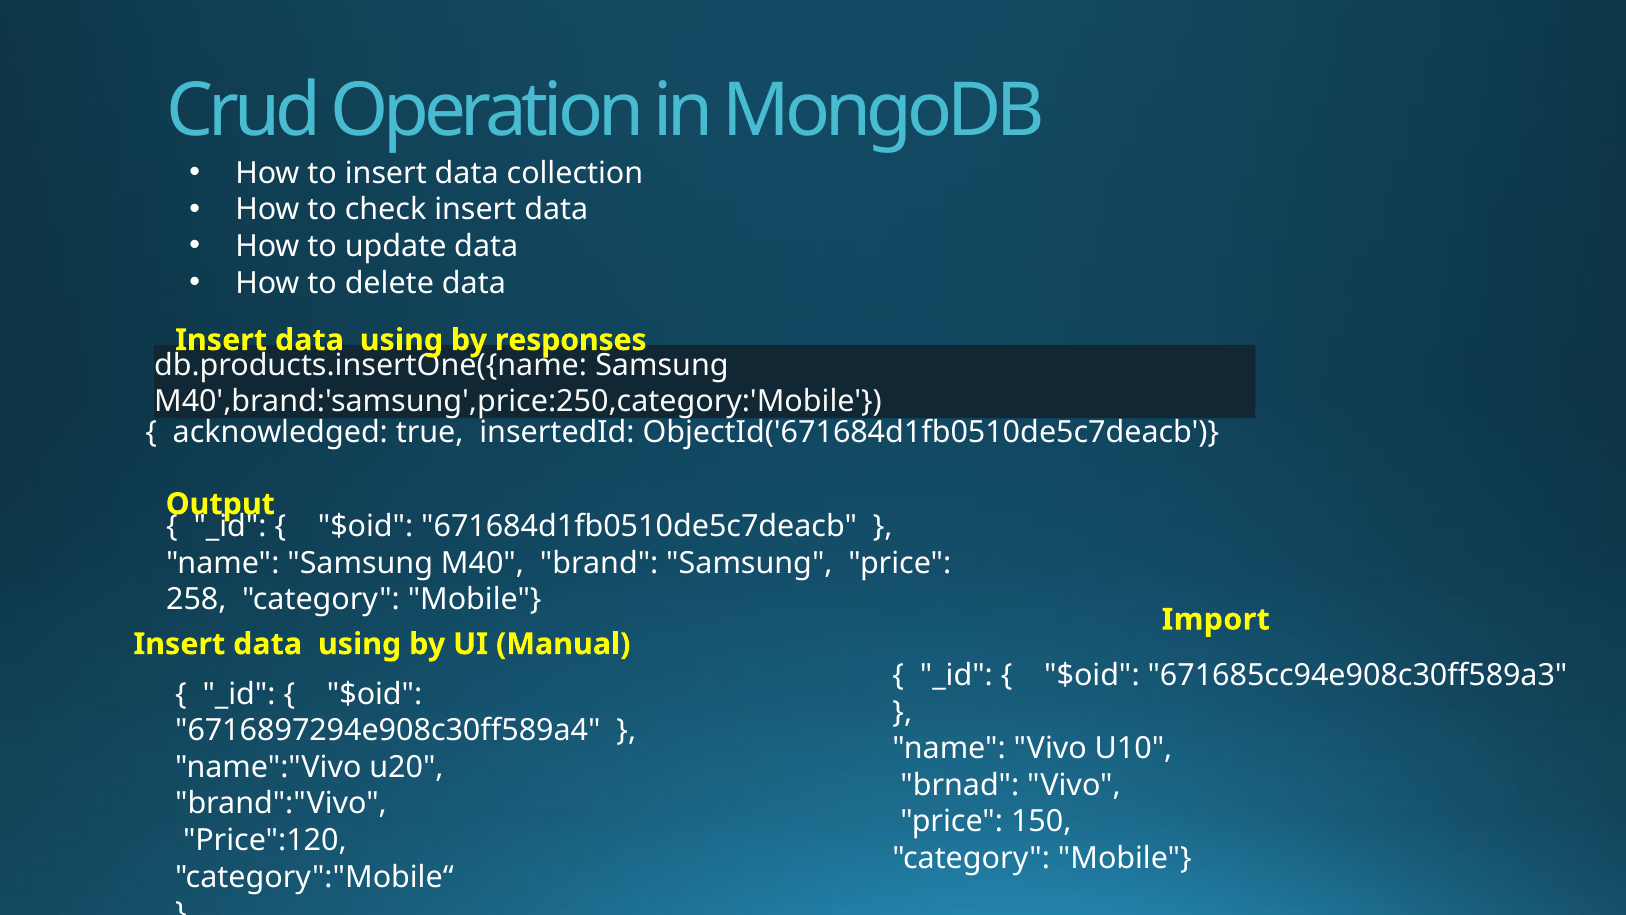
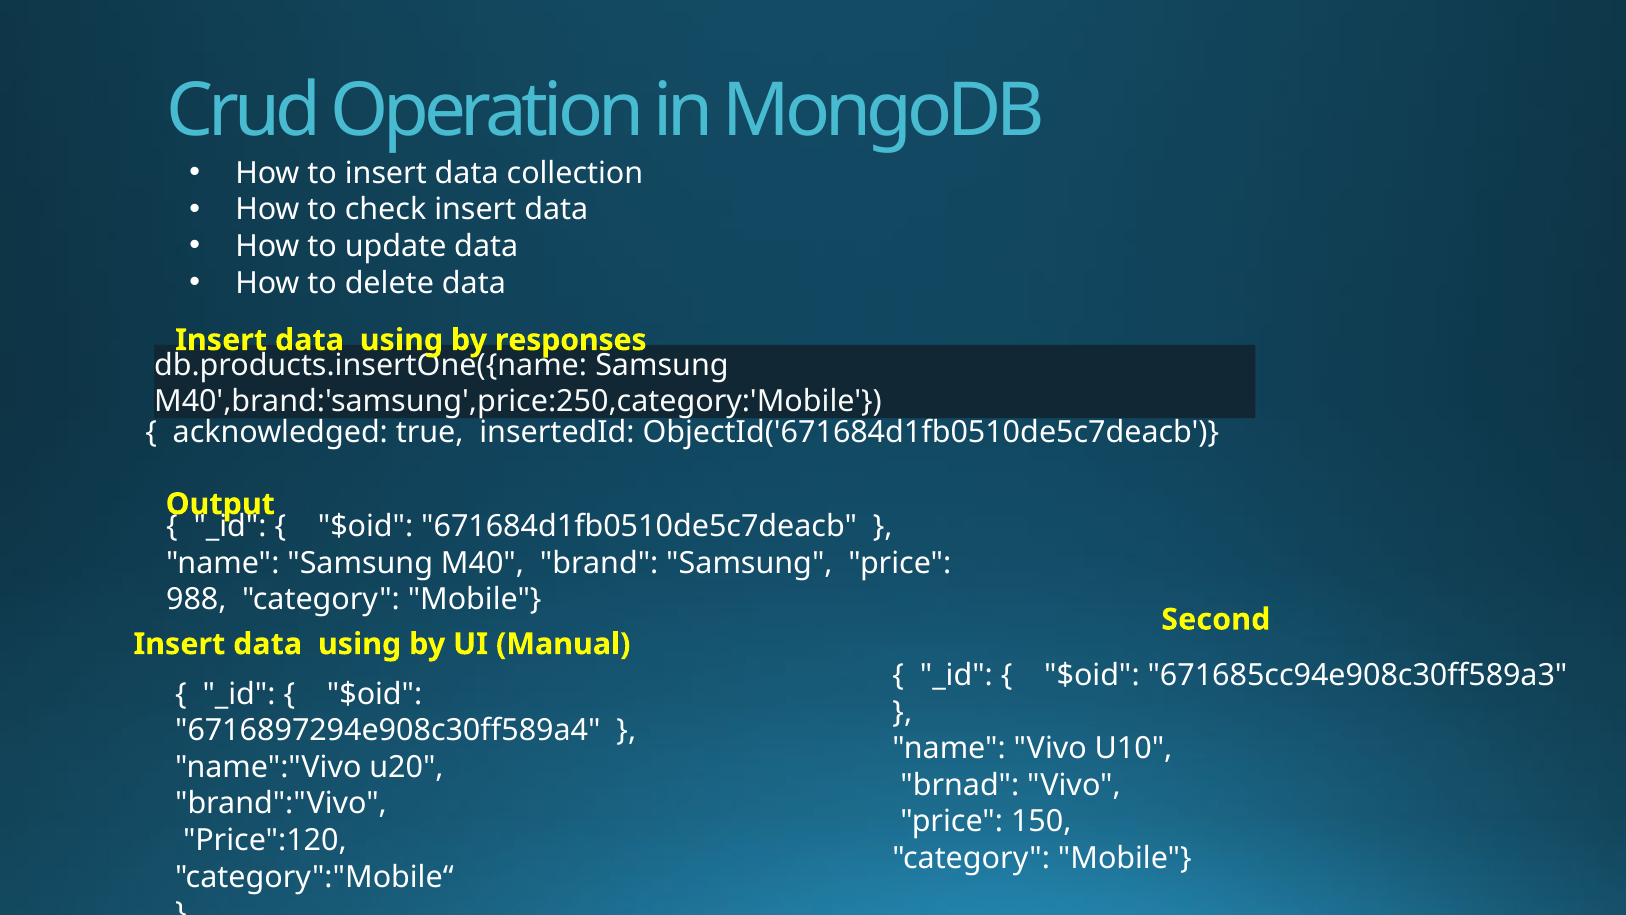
258: 258 -> 988
Import: Import -> Second
